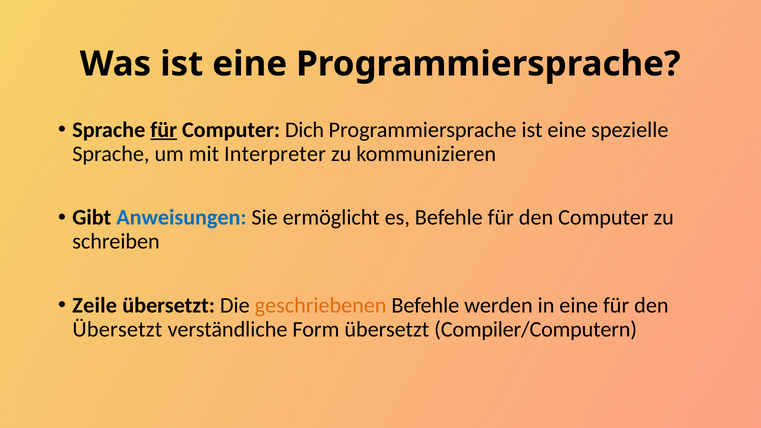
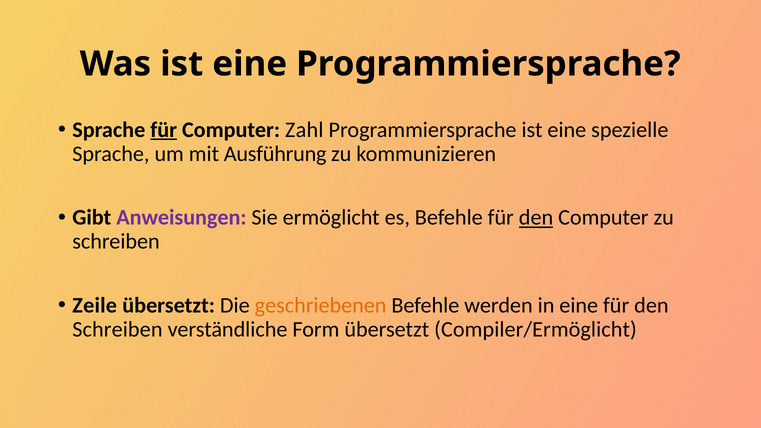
Dich: Dich -> Zahl
Interpreter: Interpreter -> Ausführung
Anweisungen colour: blue -> purple
den at (536, 218) underline: none -> present
Übersetzt at (117, 329): Übersetzt -> Schreiben
Compiler/Computern: Compiler/Computern -> Compiler/Ermöglicht
